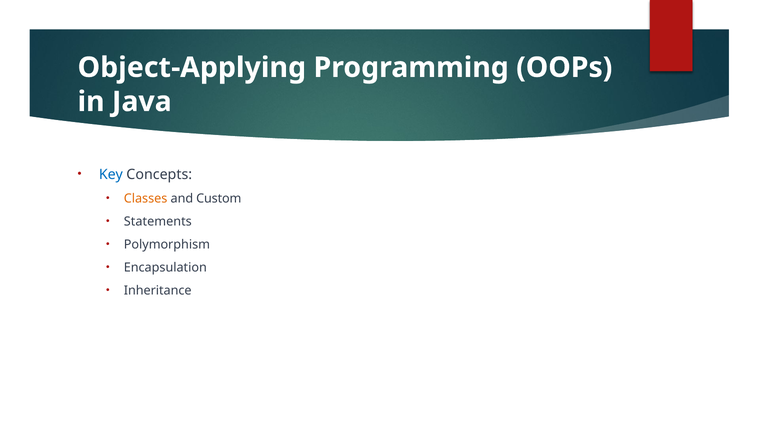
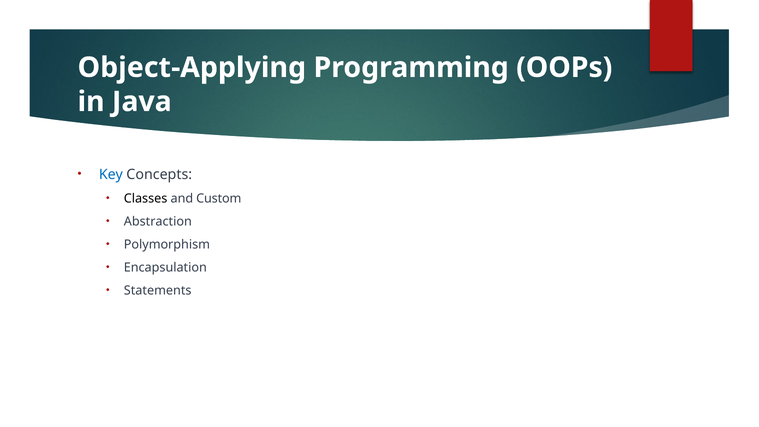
Classes colour: orange -> black
Statements: Statements -> Abstraction
Inheritance: Inheritance -> Statements
